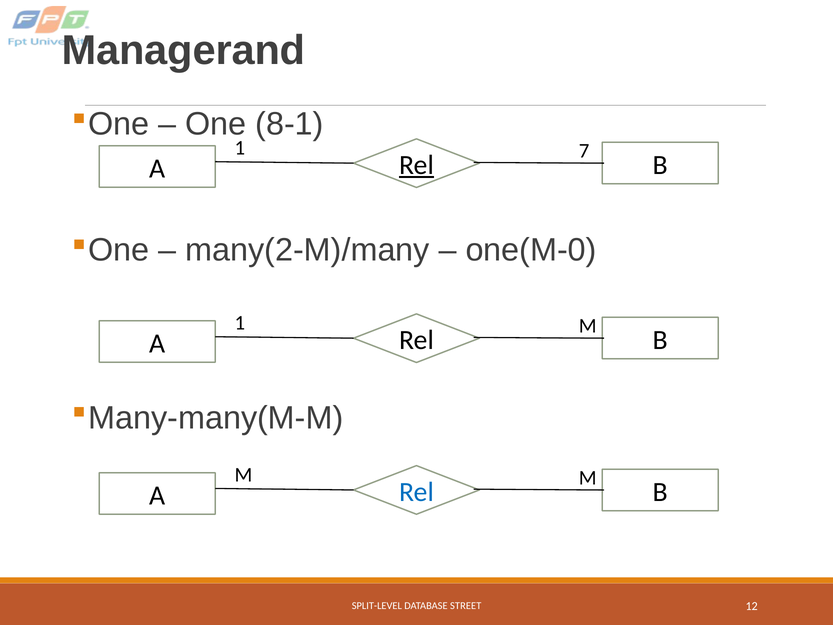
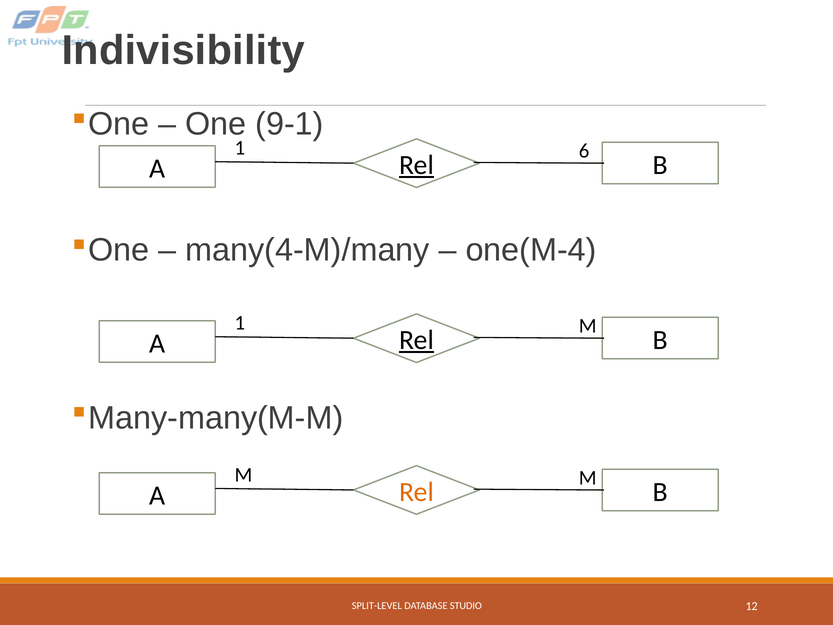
Managerand: Managerand -> Indivisibility
8-1: 8-1 -> 9-1
7: 7 -> 6
many(2-M)/many: many(2-M)/many -> many(4-M)/many
one(M-0: one(M-0 -> one(M-4
Rel at (417, 340) underline: none -> present
Rel at (417, 492) colour: blue -> orange
STREET: STREET -> STUDIO
